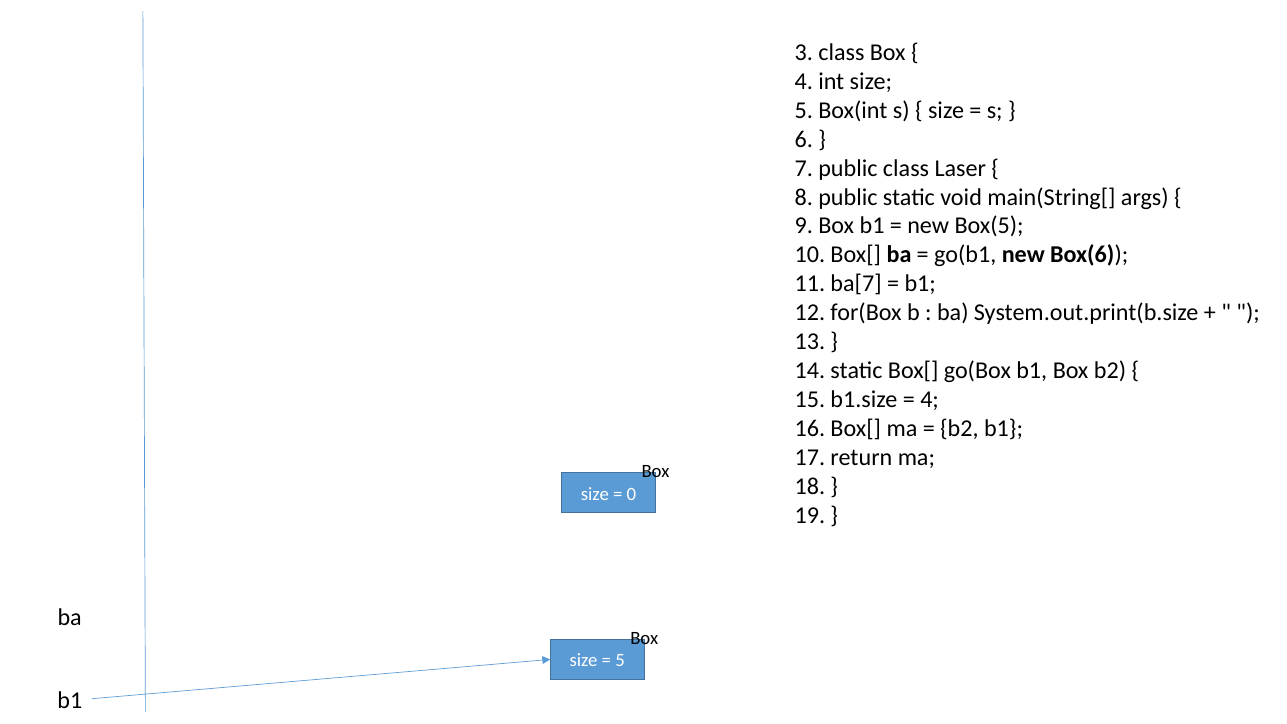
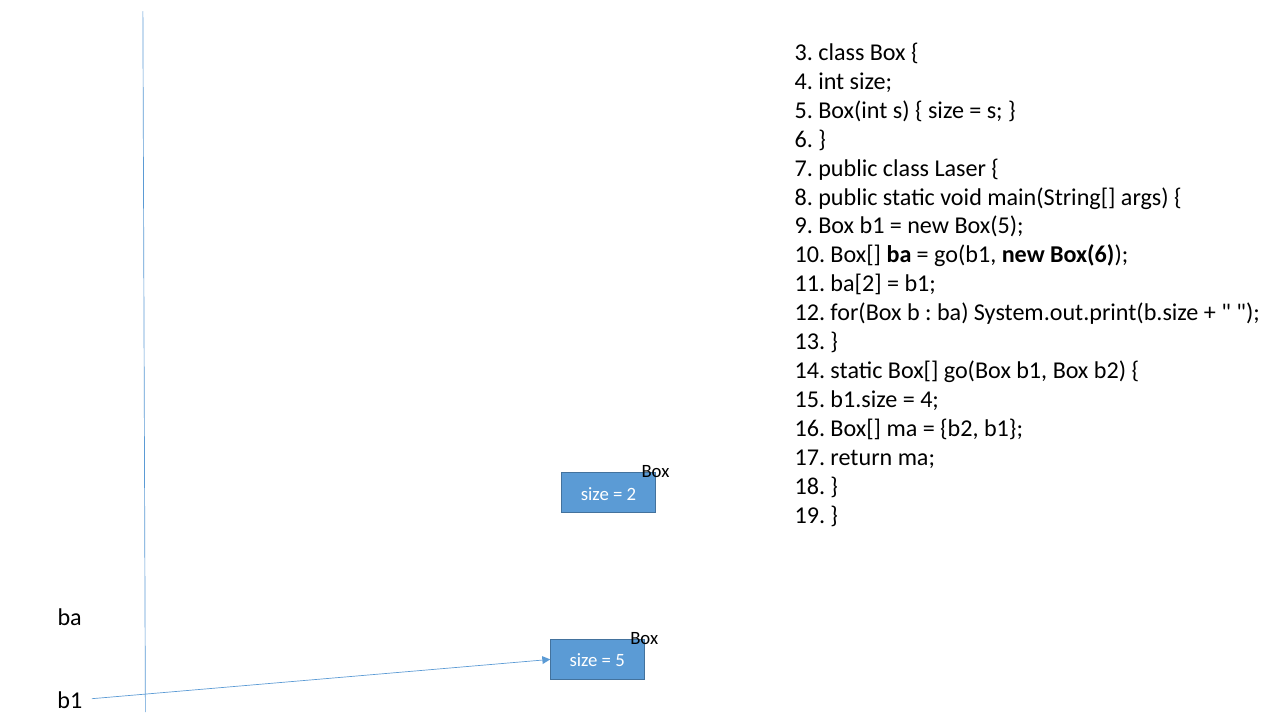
ba[7: ba[7 -> ba[2
0: 0 -> 2
